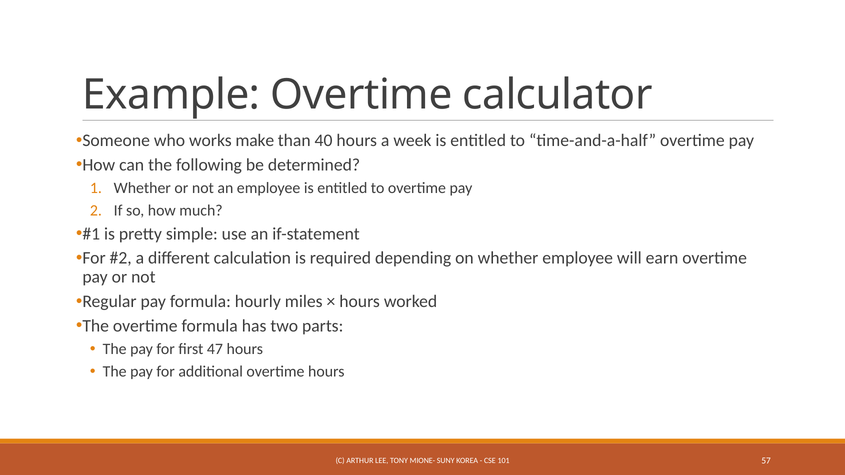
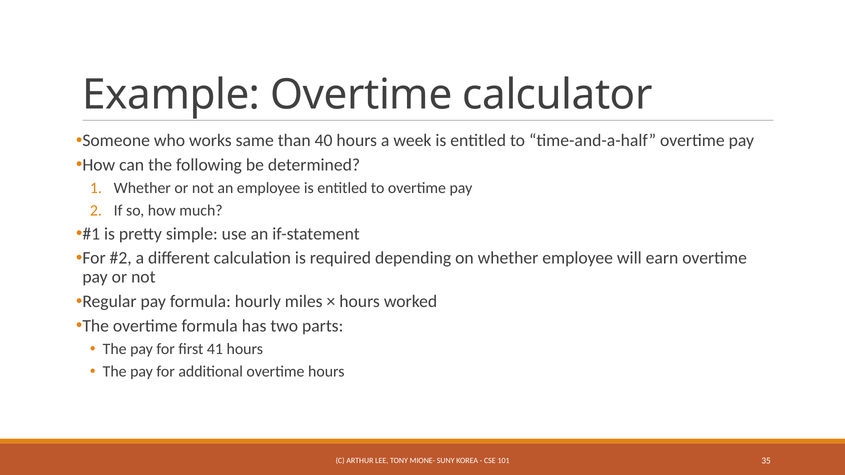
make: make -> same
47: 47 -> 41
57: 57 -> 35
